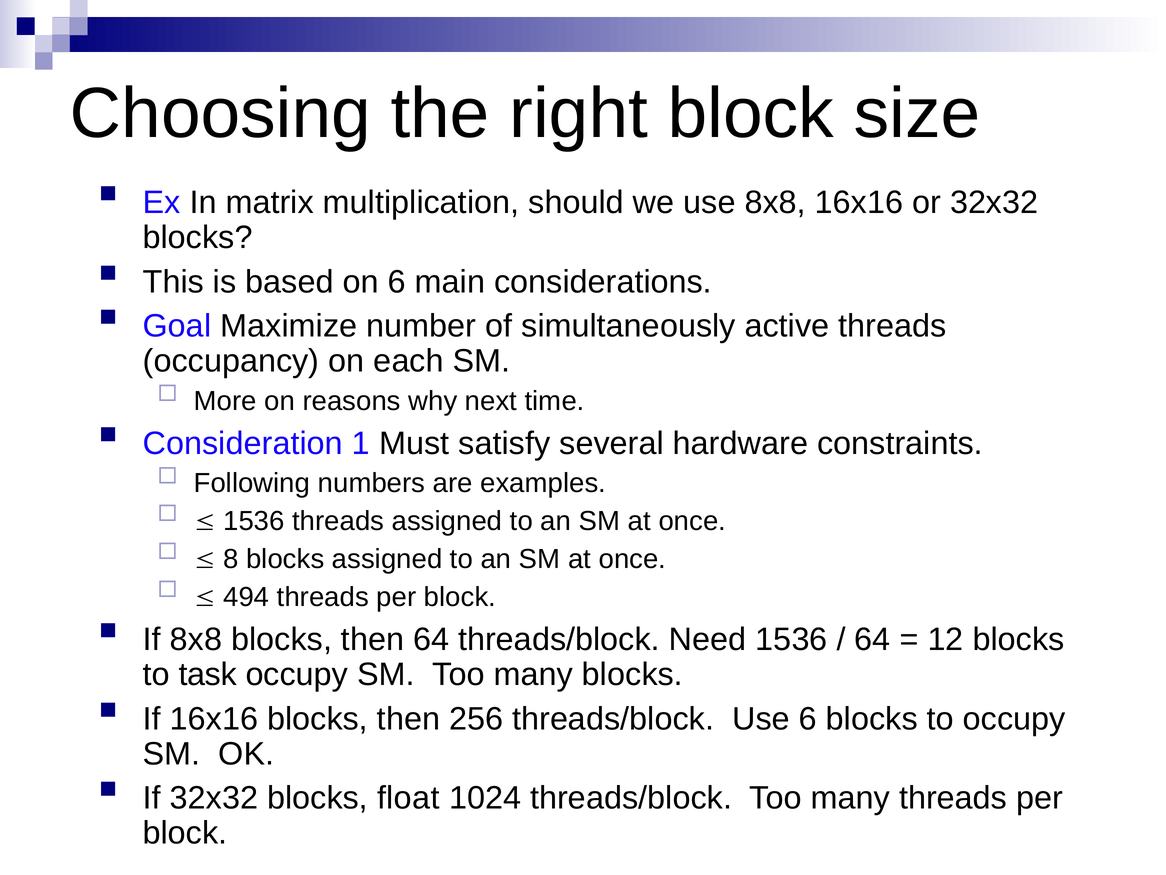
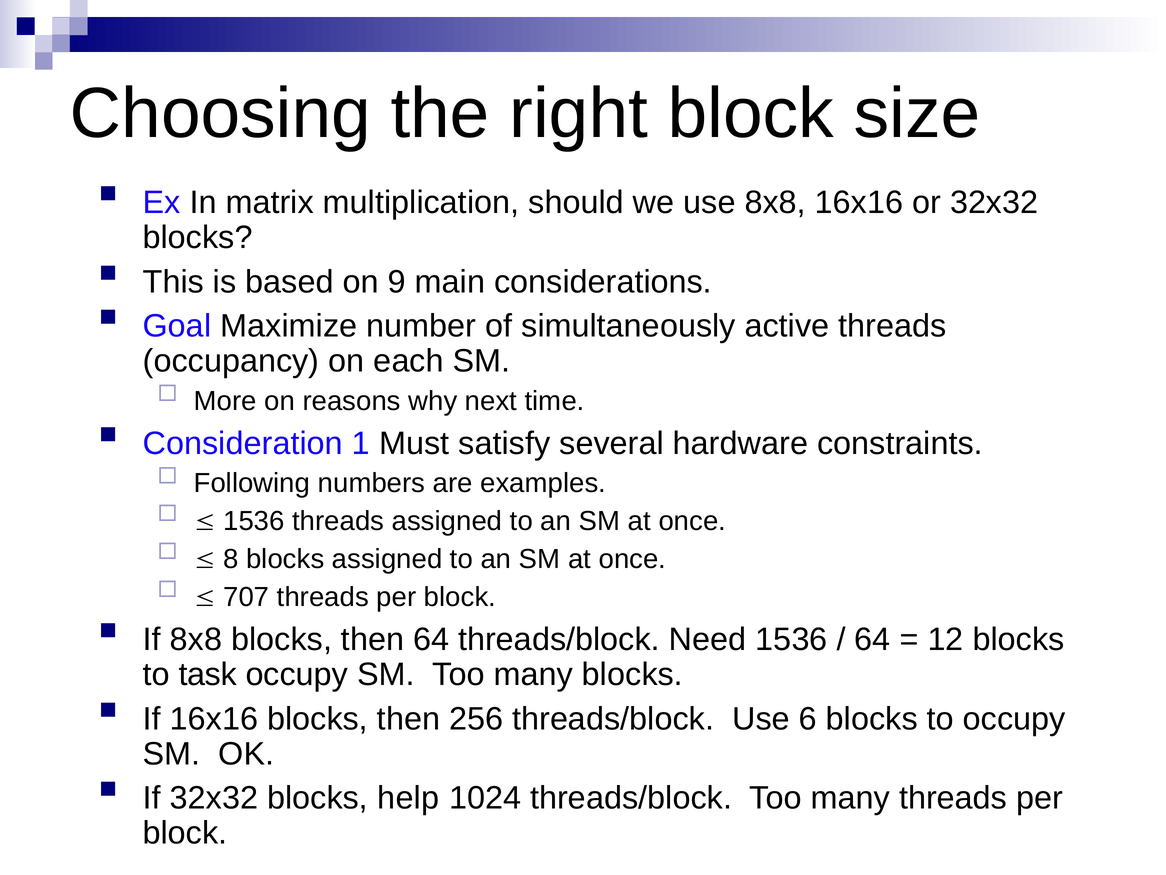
on 6: 6 -> 9
494: 494 -> 707
float: float -> help
